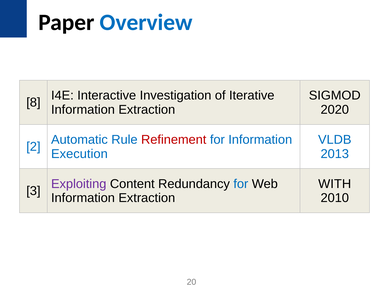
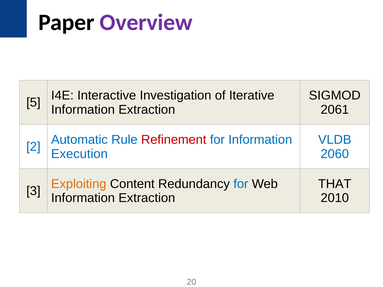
Overview colour: blue -> purple
8: 8 -> 5
2020: 2020 -> 2061
2013: 2013 -> 2060
Exploiting colour: purple -> orange
WITH: WITH -> THAT
